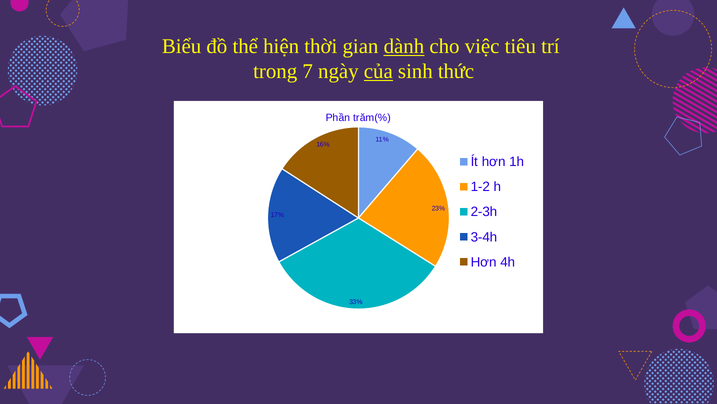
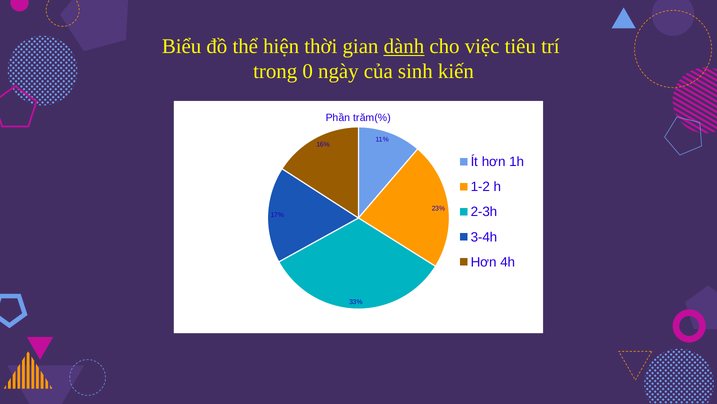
7: 7 -> 0
của underline: present -> none
thức: thức -> kiến
